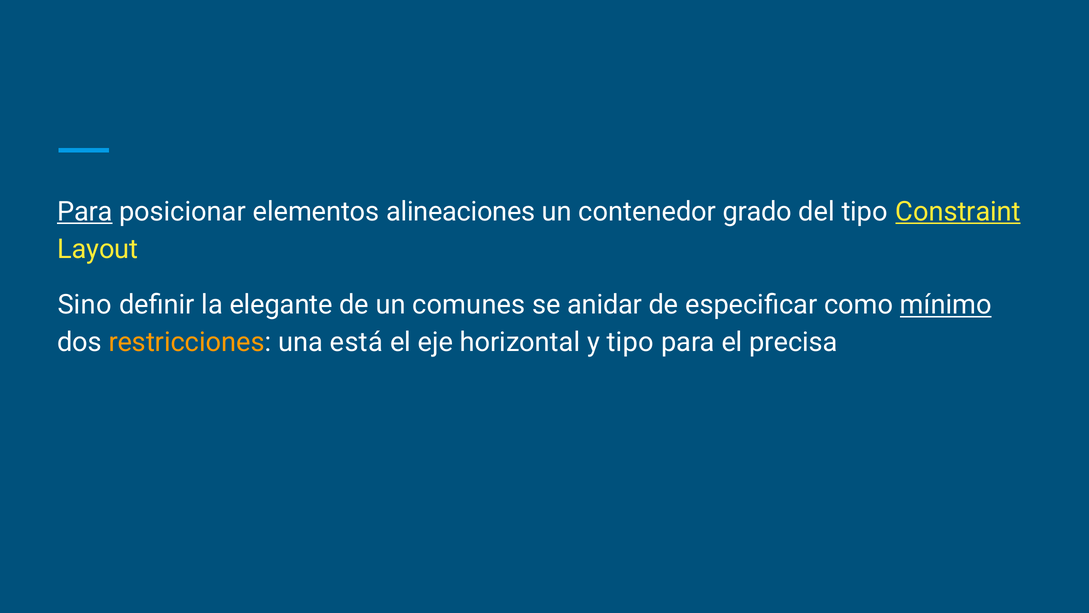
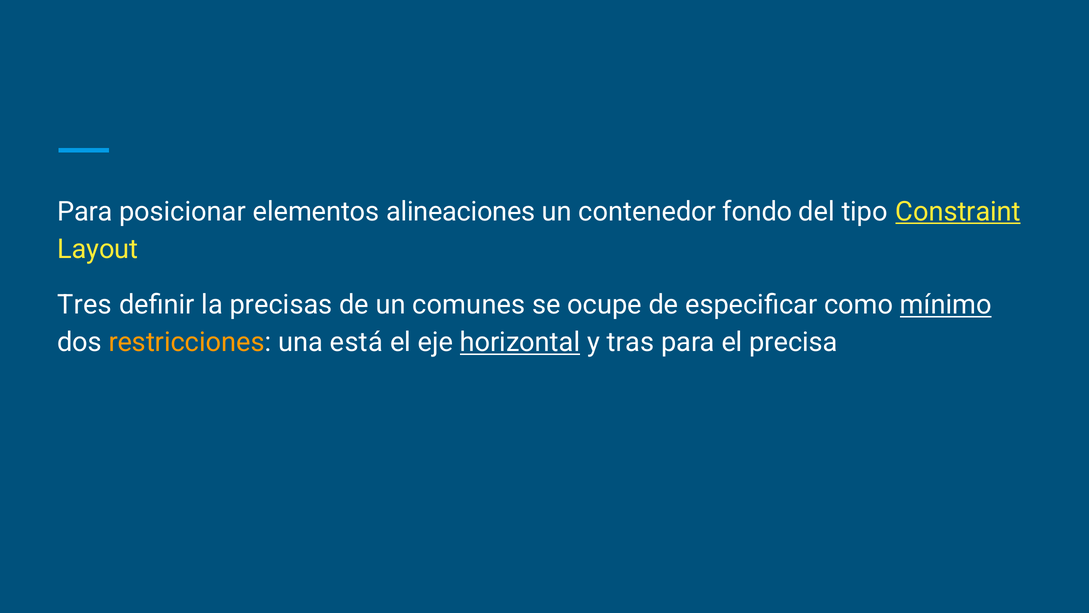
Para at (85, 211) underline: present -> none
grado: grado -> fondo
Sino: Sino -> Tres
elegante: elegante -> precisas
anidar: anidar -> ocupe
horizontal underline: none -> present
y tipo: tipo -> tras
